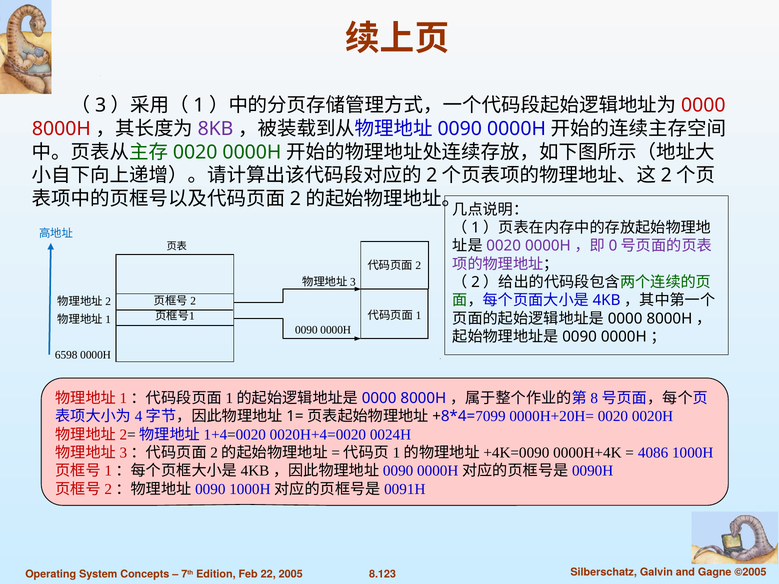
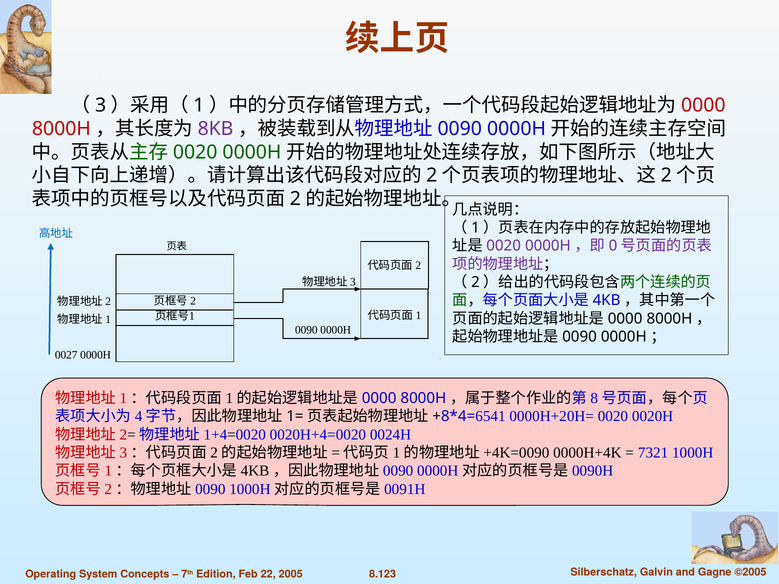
6598: 6598 -> 0027
7099: 7099 -> 6541
4086: 4086 -> 7321
